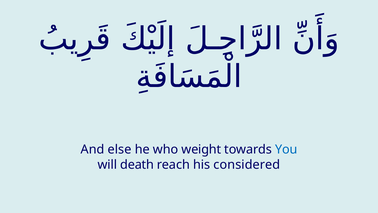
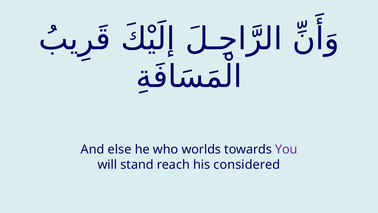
weight: weight -> worlds
You colour: blue -> purple
death: death -> stand
